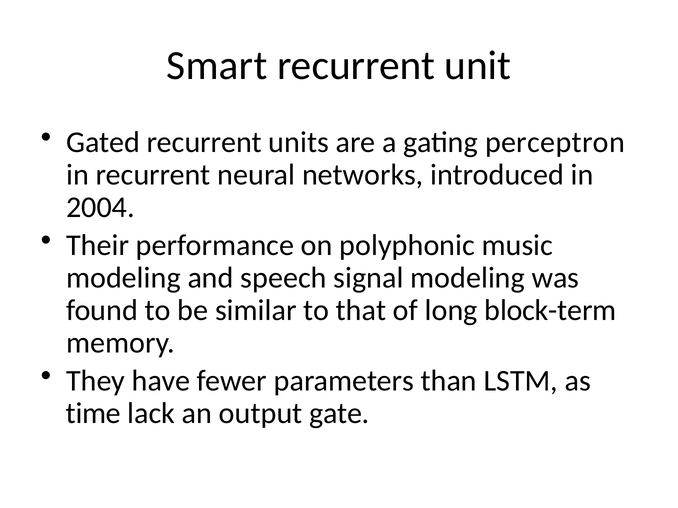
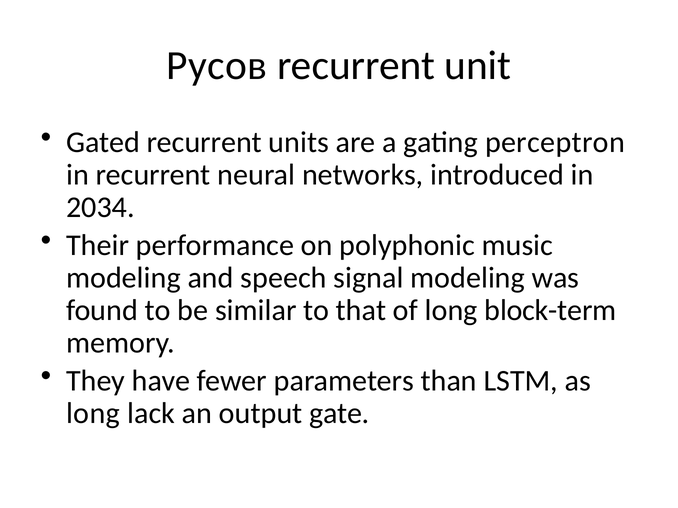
Smart: Smart -> Русов
2004: 2004 -> 2034
time at (93, 414): time -> long
